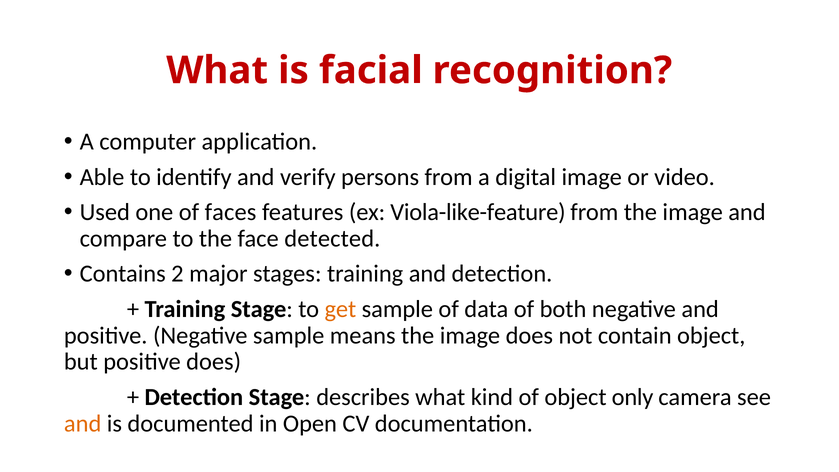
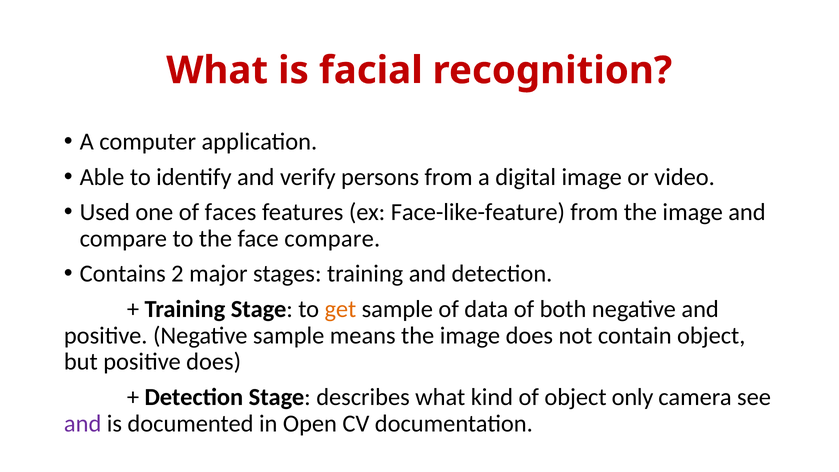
Viola-like-feature: Viola-like-feature -> Face-like-feature
face detected: detected -> compare
and at (83, 423) colour: orange -> purple
